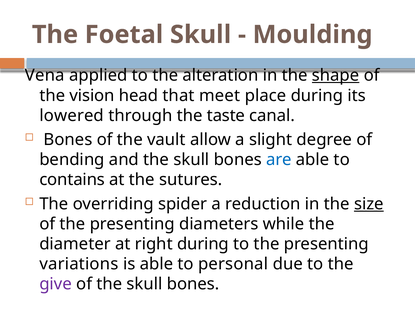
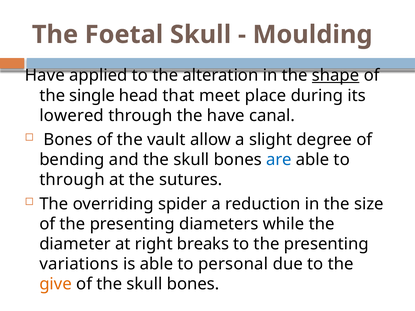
Vena at (45, 76): Vena -> Have
vision: vision -> single
the taste: taste -> have
contains at (72, 180): contains -> through
size underline: present -> none
right during: during -> breaks
give colour: purple -> orange
